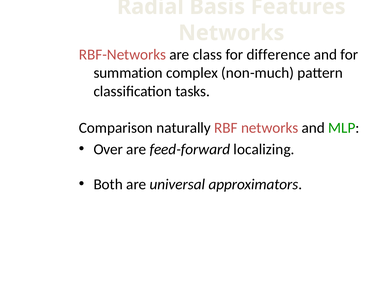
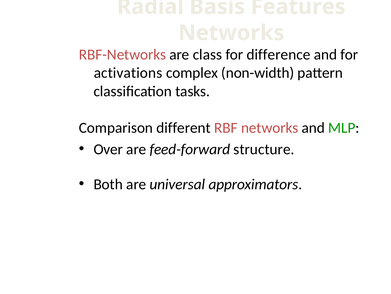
summation: summation -> activations
non-much: non-much -> non-width
naturally: naturally -> different
localizing: localizing -> structure
